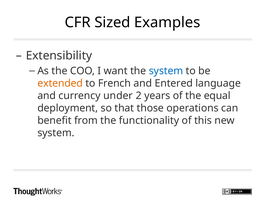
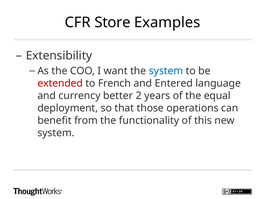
Sized: Sized -> Store
extended colour: orange -> red
under: under -> better
